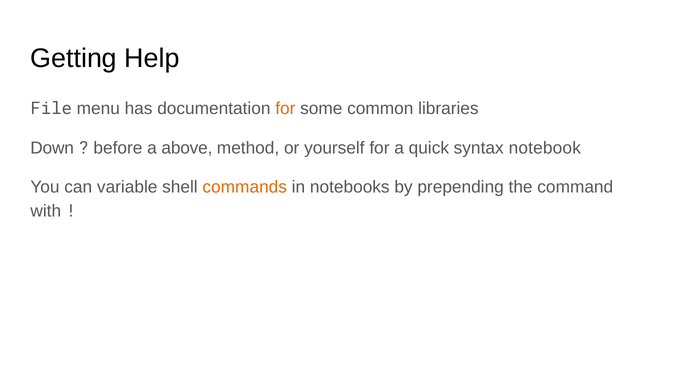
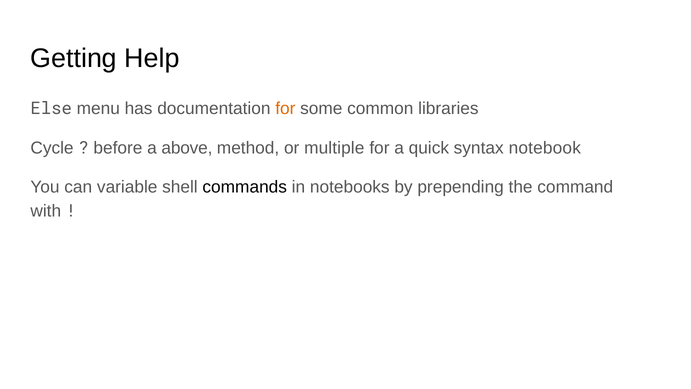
File: File -> Else
Down: Down -> Cycle
yourself: yourself -> multiple
commands colour: orange -> black
